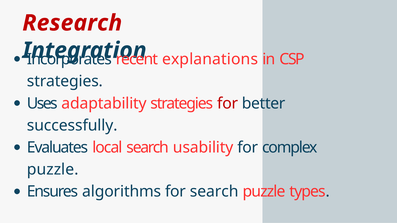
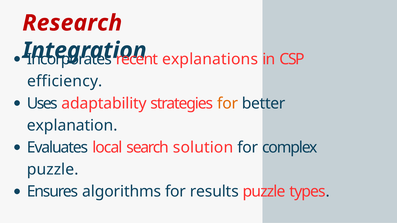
strategies at (65, 81): strategies -> efficiency
for at (228, 103) colour: red -> orange
successfully: successfully -> explanation
usability: usability -> solution
for search: search -> results
